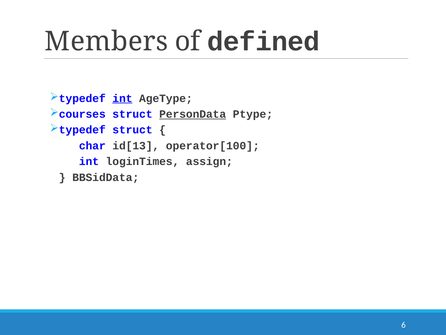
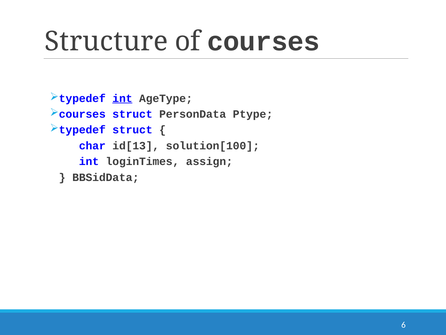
Members: Members -> Structure
of defined: defined -> courses
PersonData underline: present -> none
operator[100: operator[100 -> solution[100
